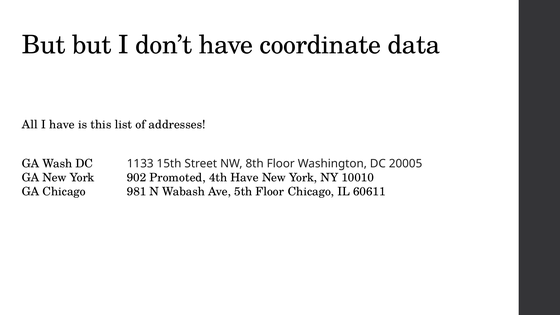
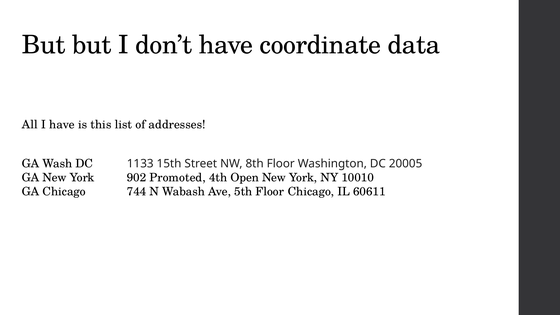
4th Have: Have -> Open
981: 981 -> 744
